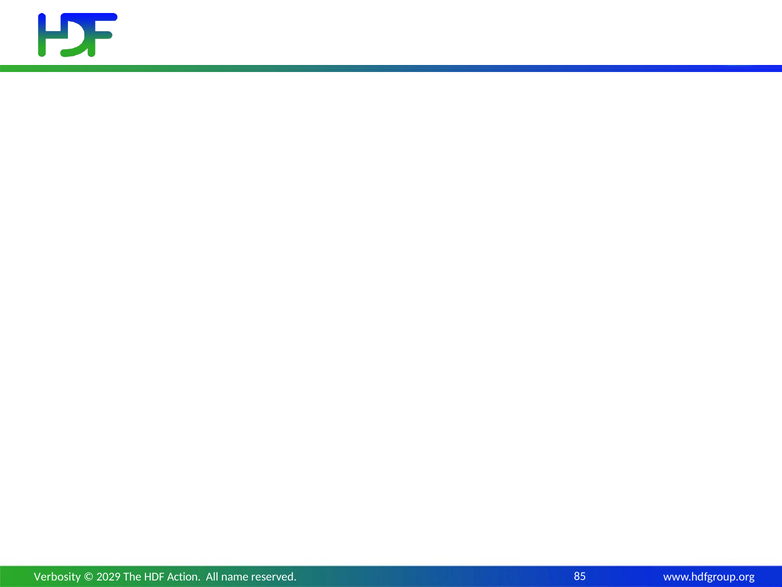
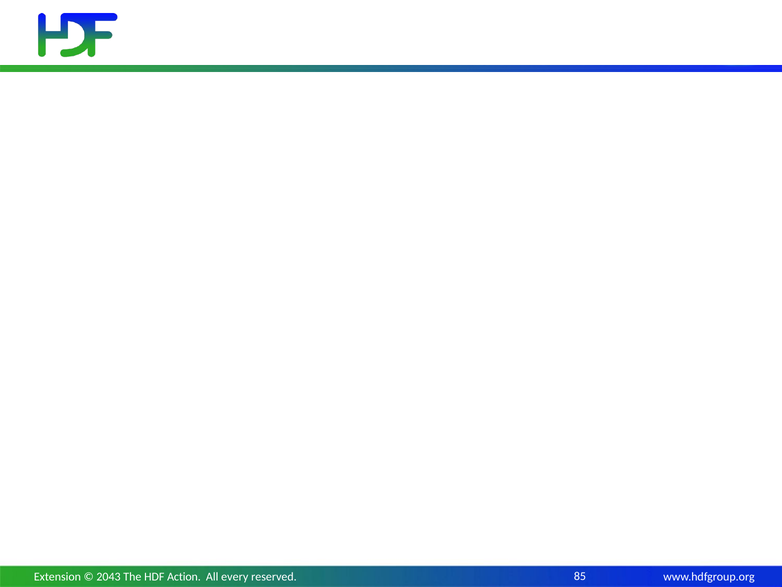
Verbosity: Verbosity -> Extension
2029: 2029 -> 2043
name: name -> every
